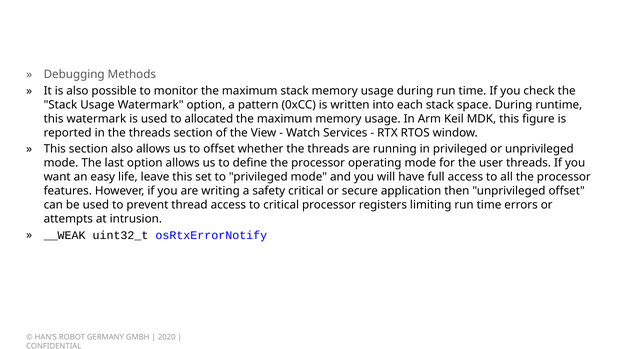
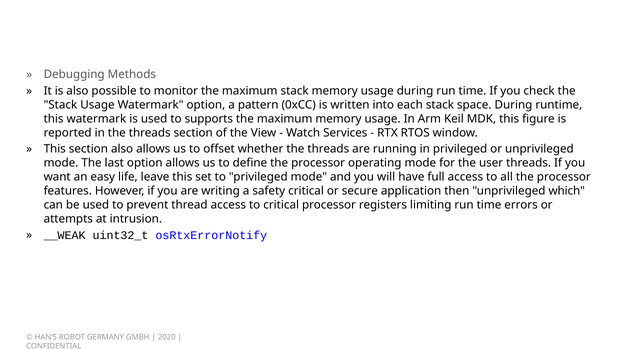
allocated: allocated -> supports
unprivileged offset: offset -> which
